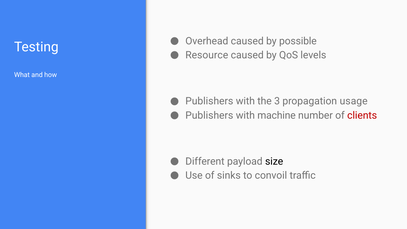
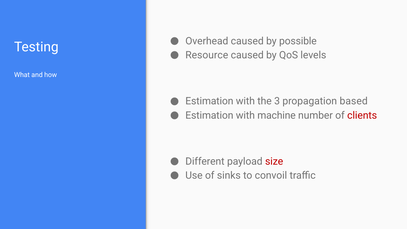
Publishers at (209, 101): Publishers -> Estimation
usage: usage -> based
Publishers at (209, 115): Publishers -> Estimation
size colour: black -> red
